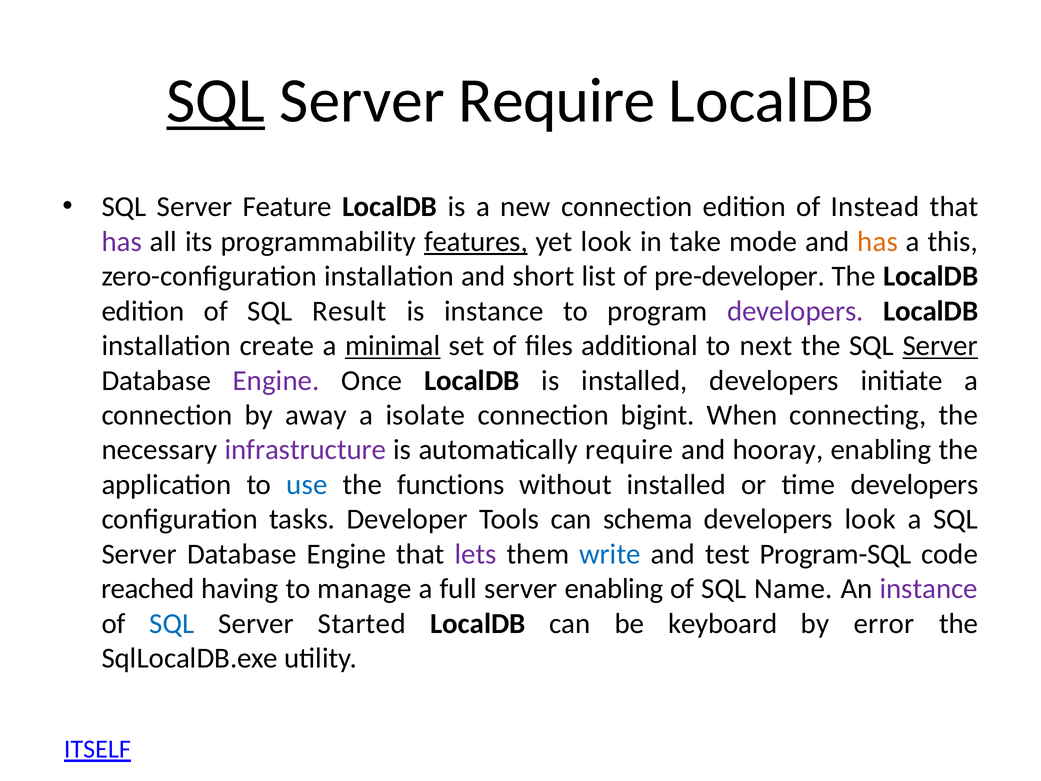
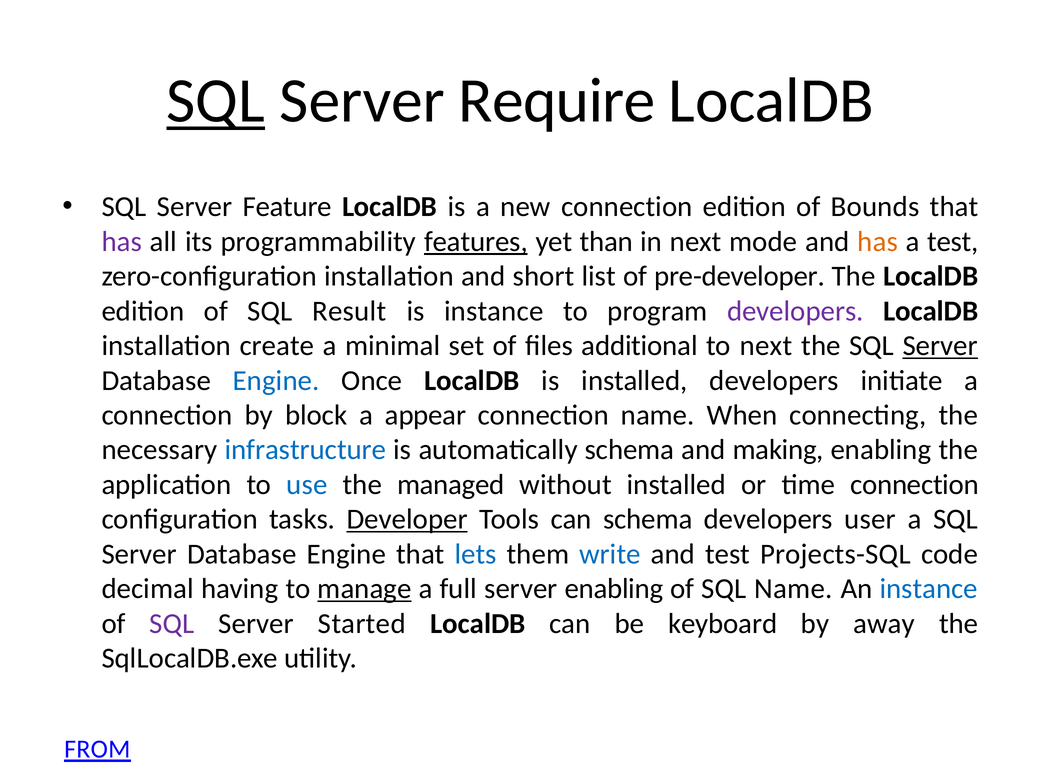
Instead: Instead -> Bounds
yet look: look -> than
in take: take -> next
a this: this -> test
minimal underline: present -> none
Engine at (276, 380) colour: purple -> blue
away: away -> block
isolate: isolate -> appear
connection bigint: bigint -> name
infrastructure colour: purple -> blue
automatically require: require -> schema
hooray: hooray -> making
functions: functions -> managed
time developers: developers -> connection
Developer underline: none -> present
developers look: look -> user
lets colour: purple -> blue
Program-SQL: Program-SQL -> Projects-SQL
reached: reached -> decimal
manage underline: none -> present
instance at (929, 589) colour: purple -> blue
SQL at (172, 623) colour: blue -> purple
error: error -> away
ITSELF: ITSELF -> FROM
